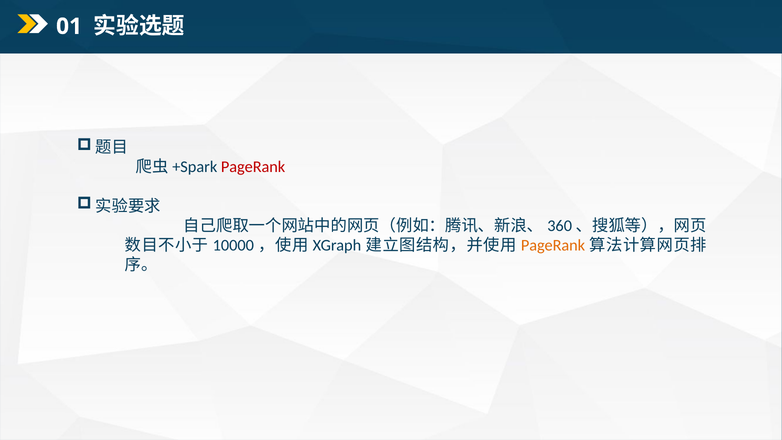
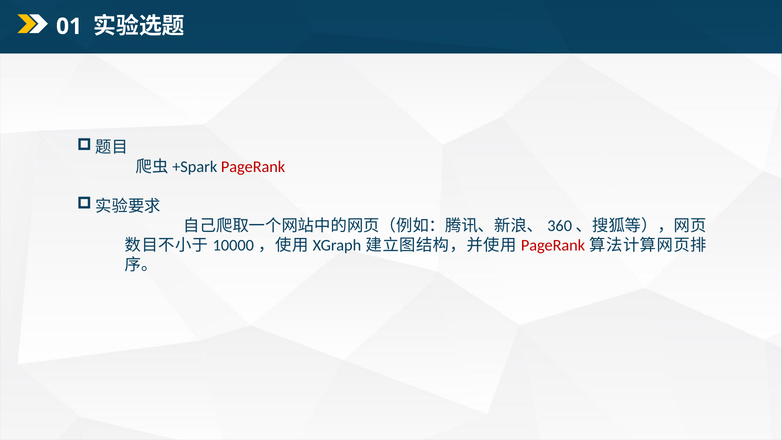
PageRank at (553, 245) colour: orange -> red
